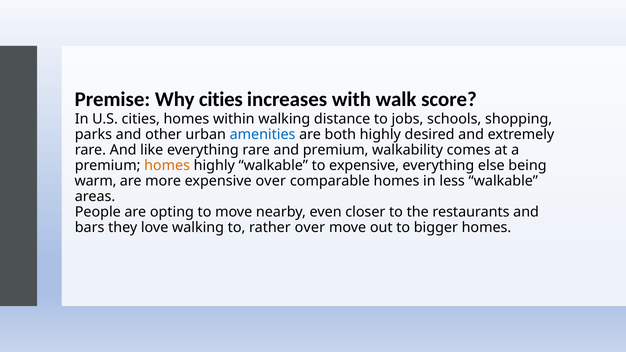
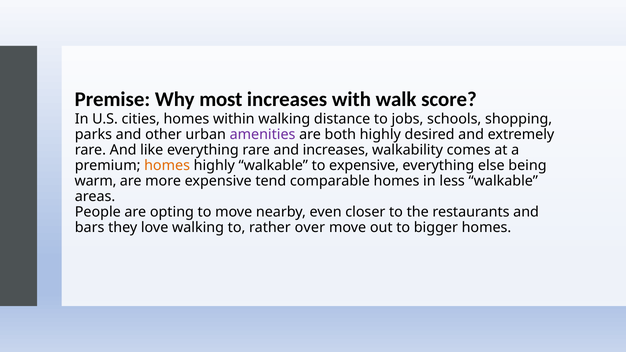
Why cities: cities -> most
amenities colour: blue -> purple
and premium: premium -> increases
expensive over: over -> tend
